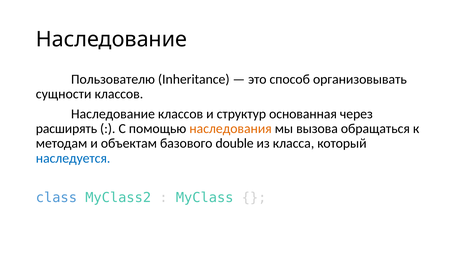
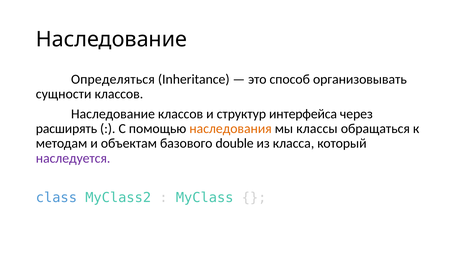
Пользователю: Пользователю -> Определяться
основанная: основанная -> интерфейса
вызова: вызова -> классы
наследуется colour: blue -> purple
